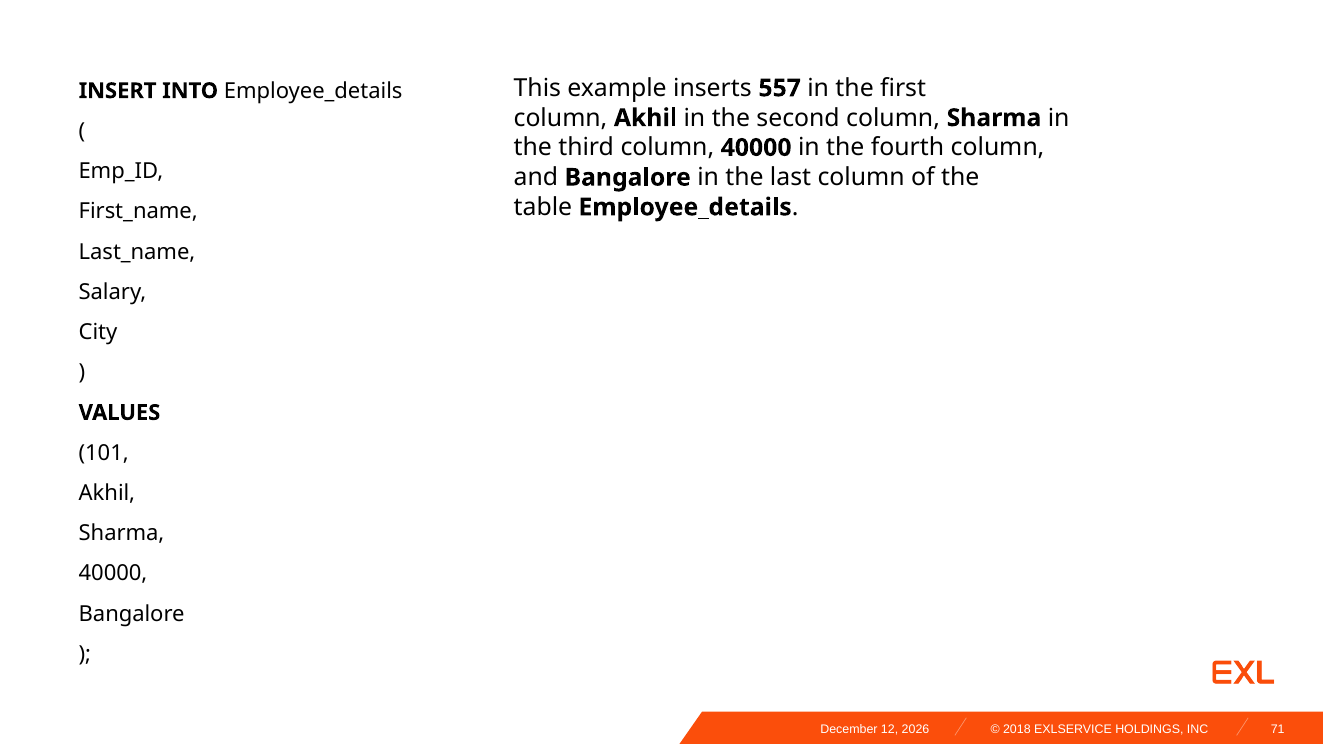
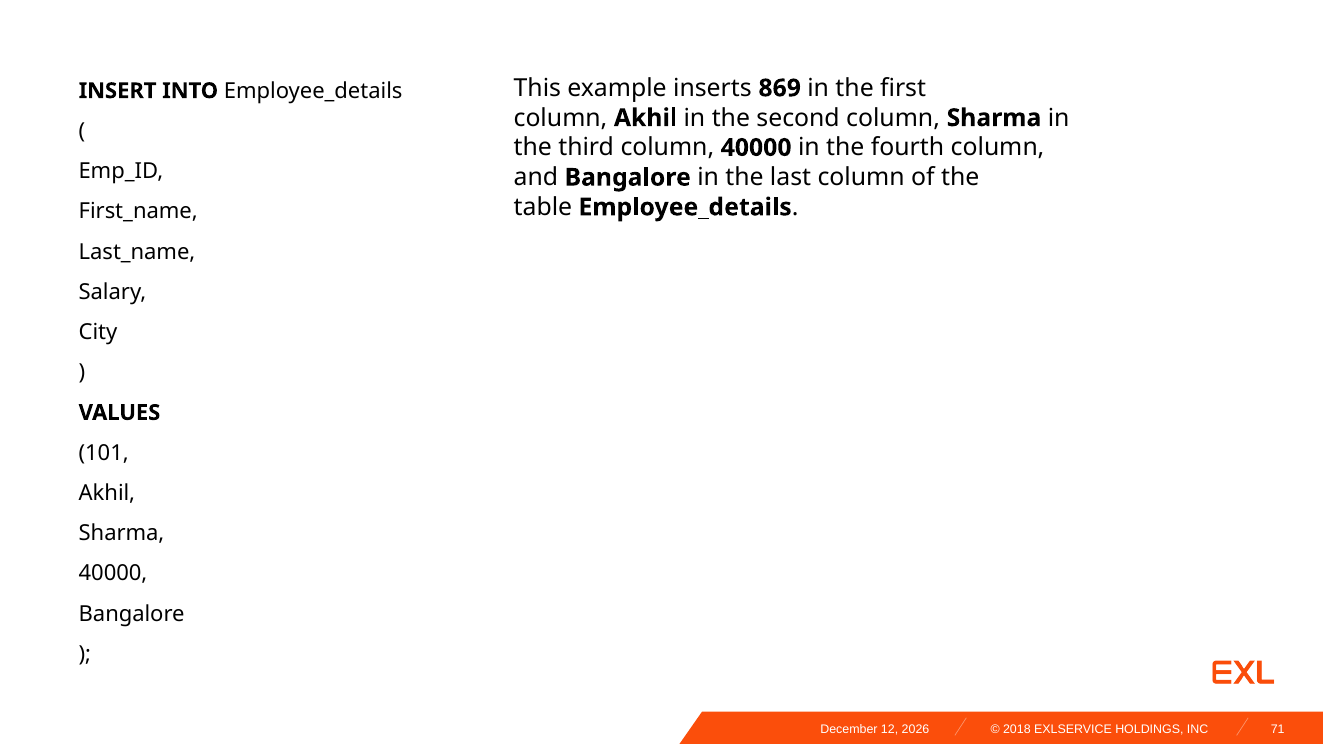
557: 557 -> 869
